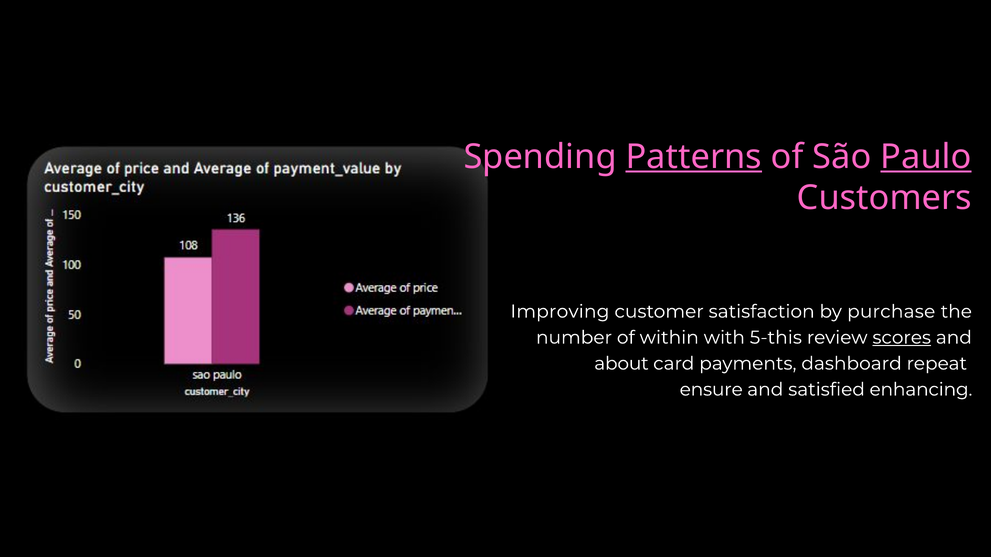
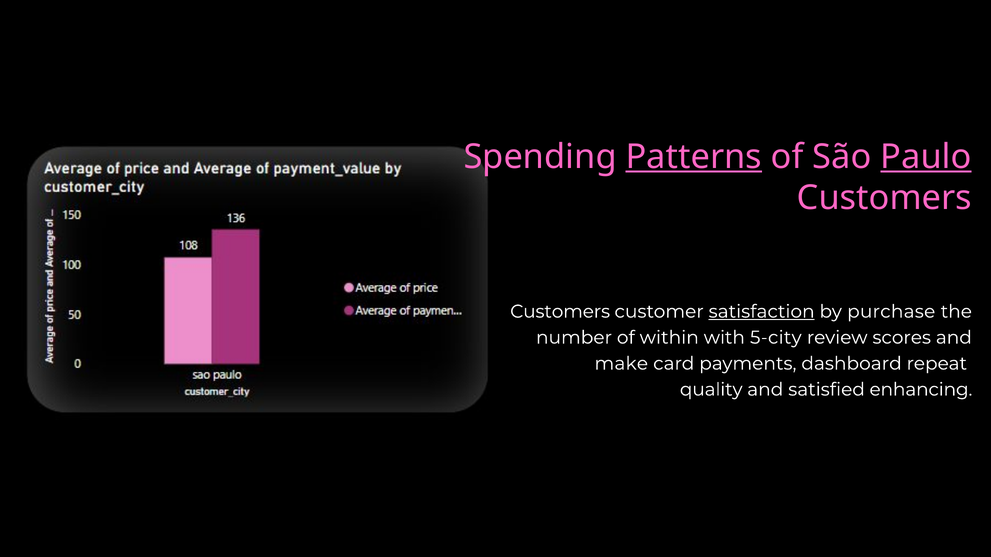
Improving at (560, 312): Improving -> Customers
satisfaction underline: none -> present
5-this: 5-this -> 5-city
scores underline: present -> none
about: about -> make
ensure: ensure -> quality
